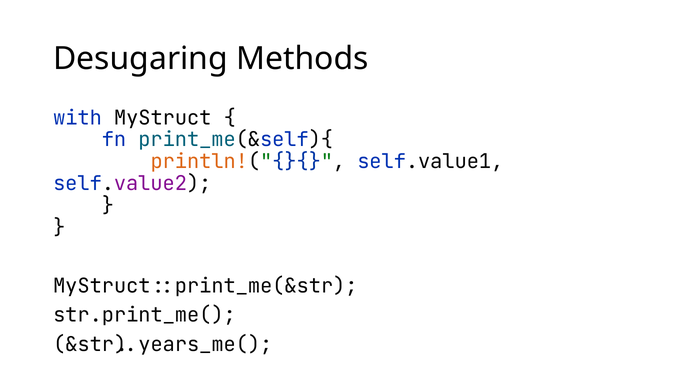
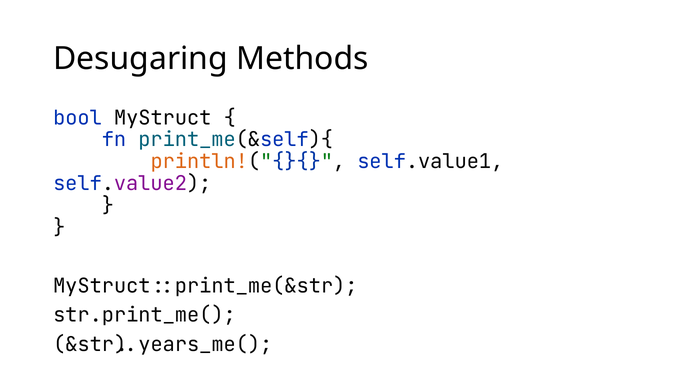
with: with -> bool
